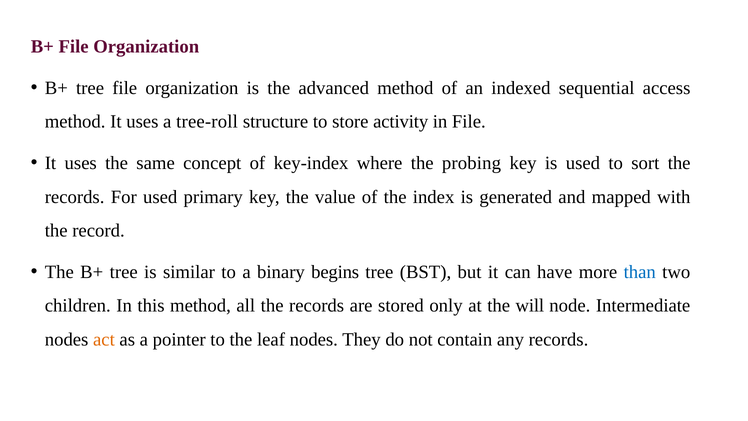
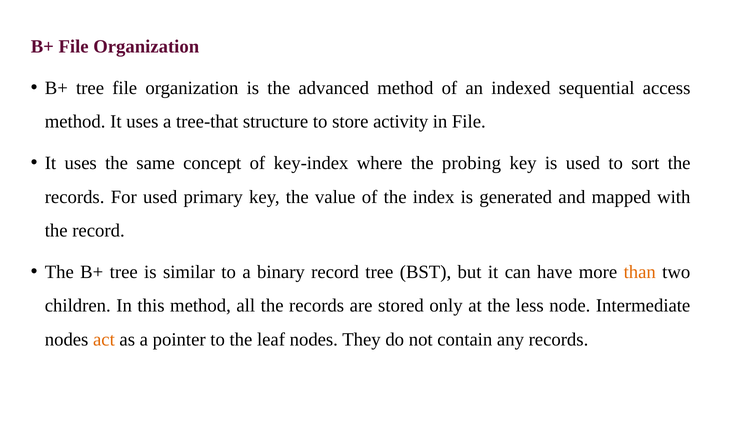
tree-roll: tree-roll -> tree-that
binary begins: begins -> record
than colour: blue -> orange
will: will -> less
